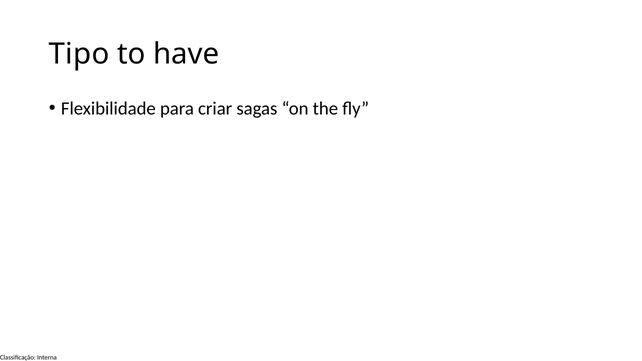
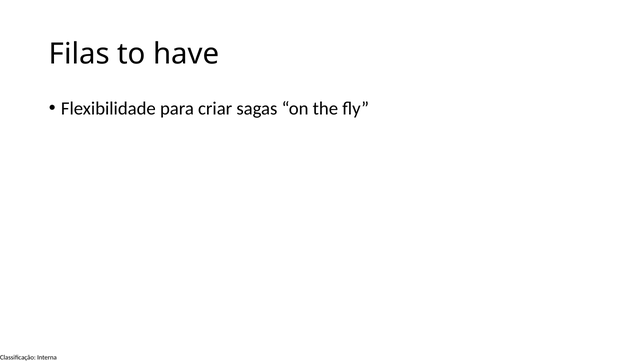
Tipo: Tipo -> Filas
